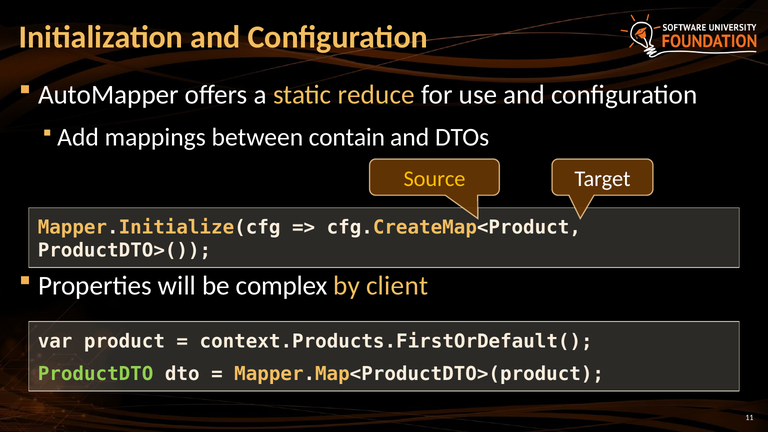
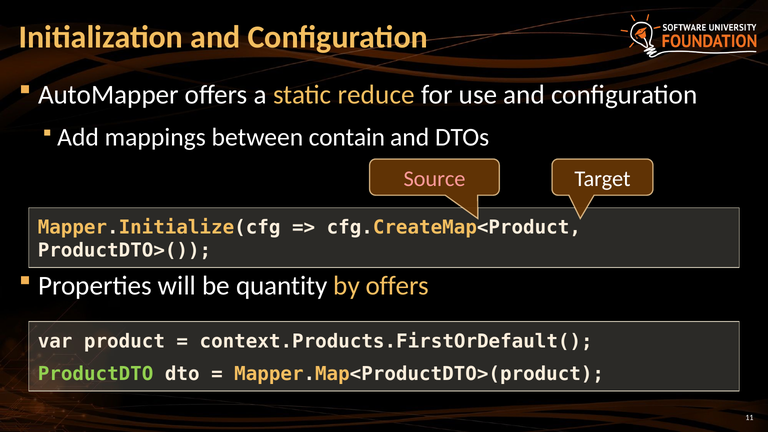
Source colour: yellow -> pink
complex: complex -> quantity
by client: client -> offers
